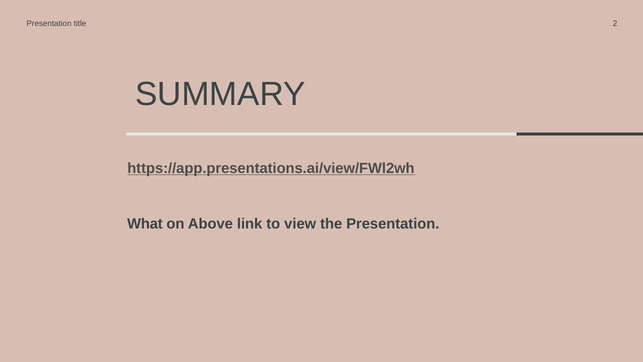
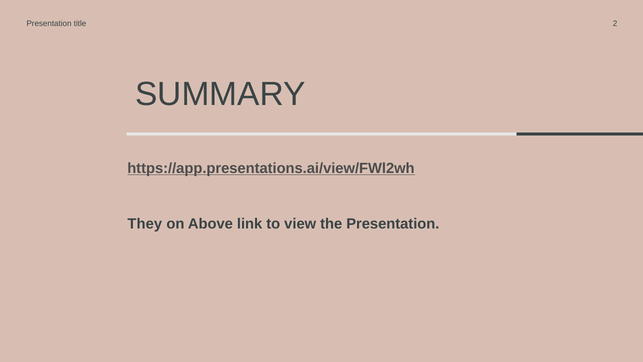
What: What -> They
